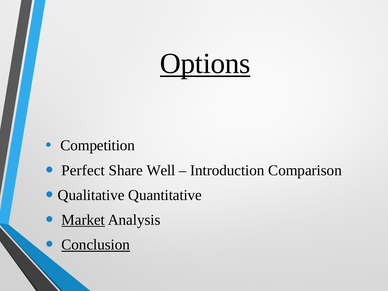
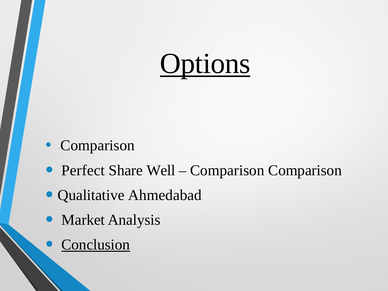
Competition at (98, 145): Competition -> Comparison
Introduction at (227, 170): Introduction -> Comparison
Quantitative: Quantitative -> Ahmedabad
Market underline: present -> none
